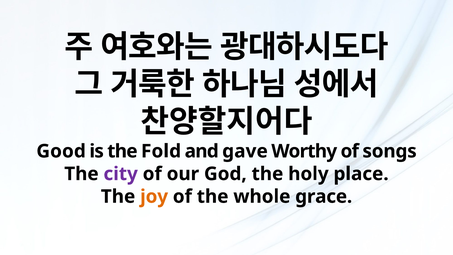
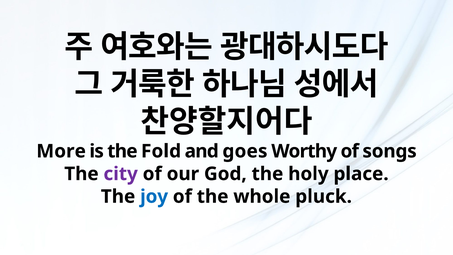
Good: Good -> More
gave: gave -> goes
joy colour: orange -> blue
grace: grace -> pluck
